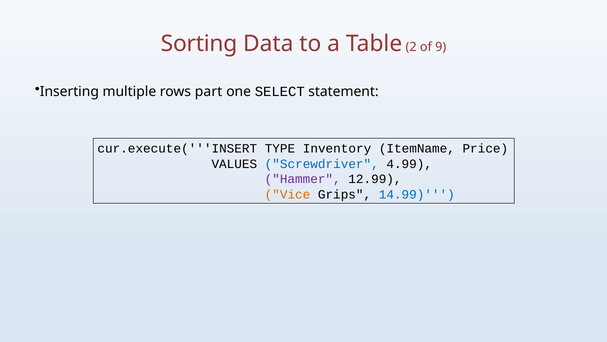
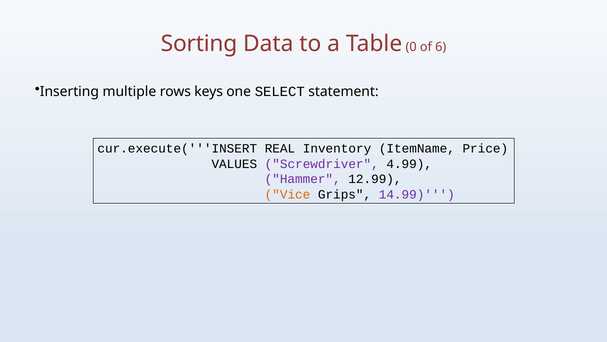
2: 2 -> 0
9: 9 -> 6
part: part -> keys
TYPE: TYPE -> REAL
Screwdriver colour: blue -> purple
14.99 colour: blue -> purple
